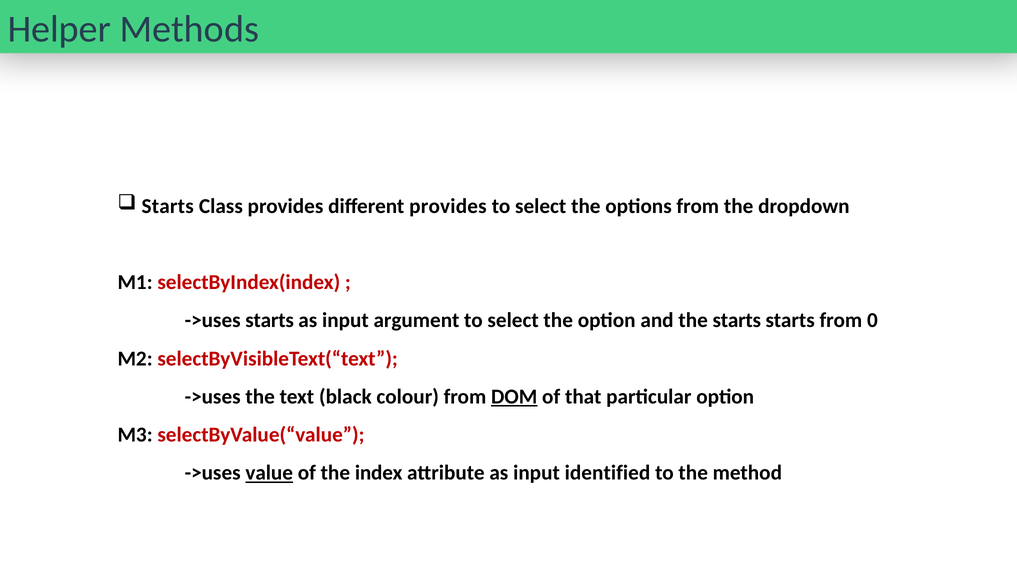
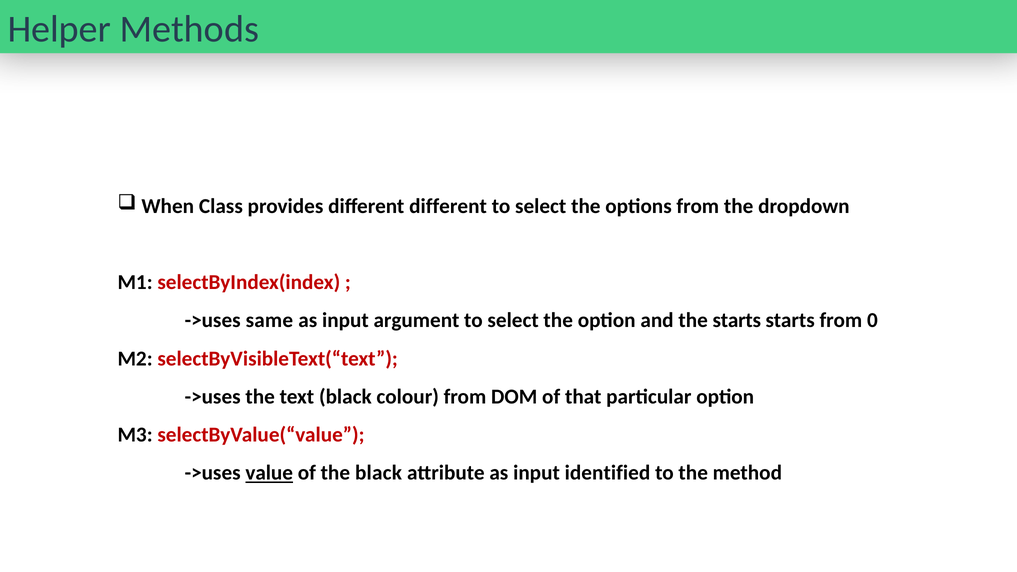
Starts at (168, 206): Starts -> When
different provides: provides -> different
->uses starts: starts -> same
DOM underline: present -> none
the index: index -> black
